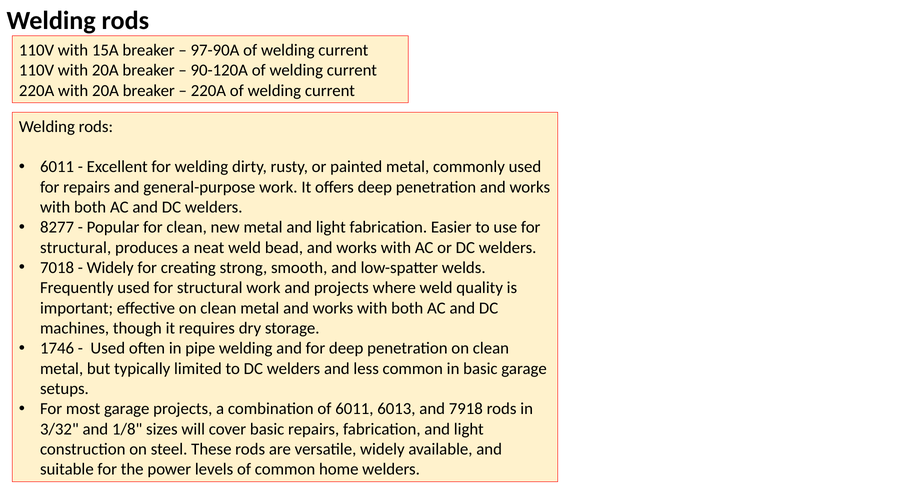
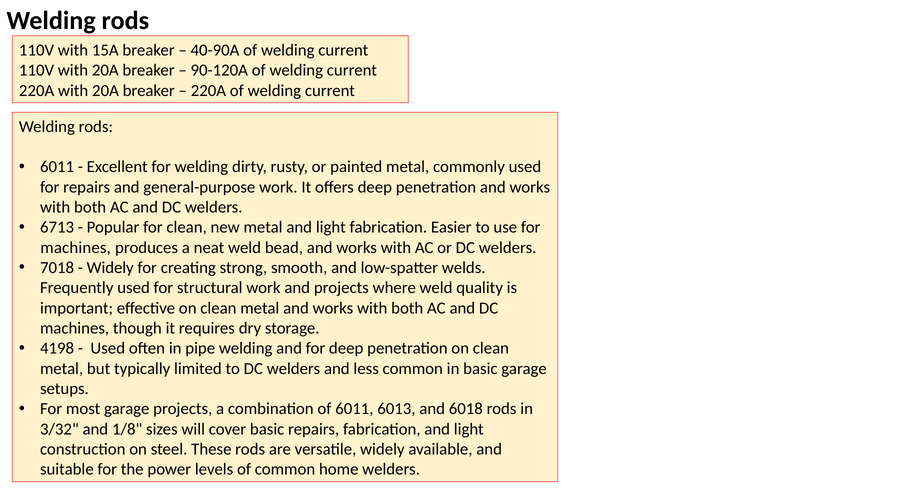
97-90A: 97-90A -> 40-90A
8277: 8277 -> 6713
structural at (76, 248): structural -> machines
1746: 1746 -> 4198
7918: 7918 -> 6018
